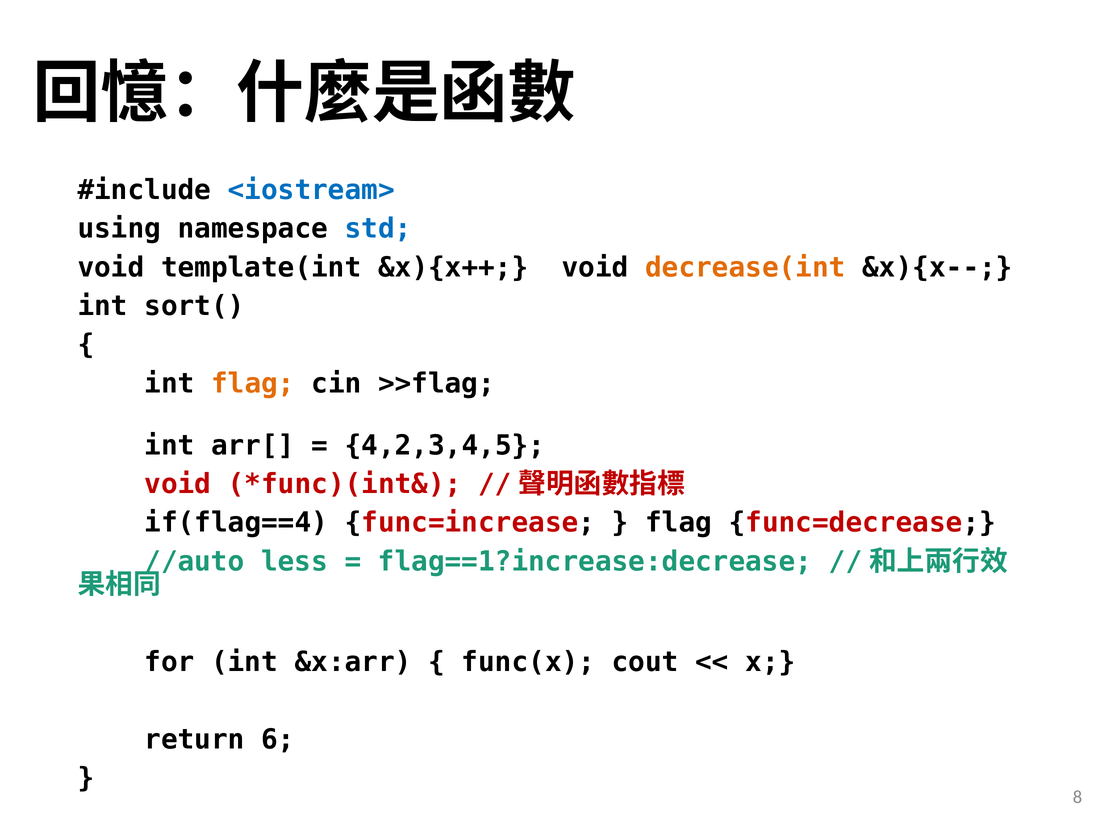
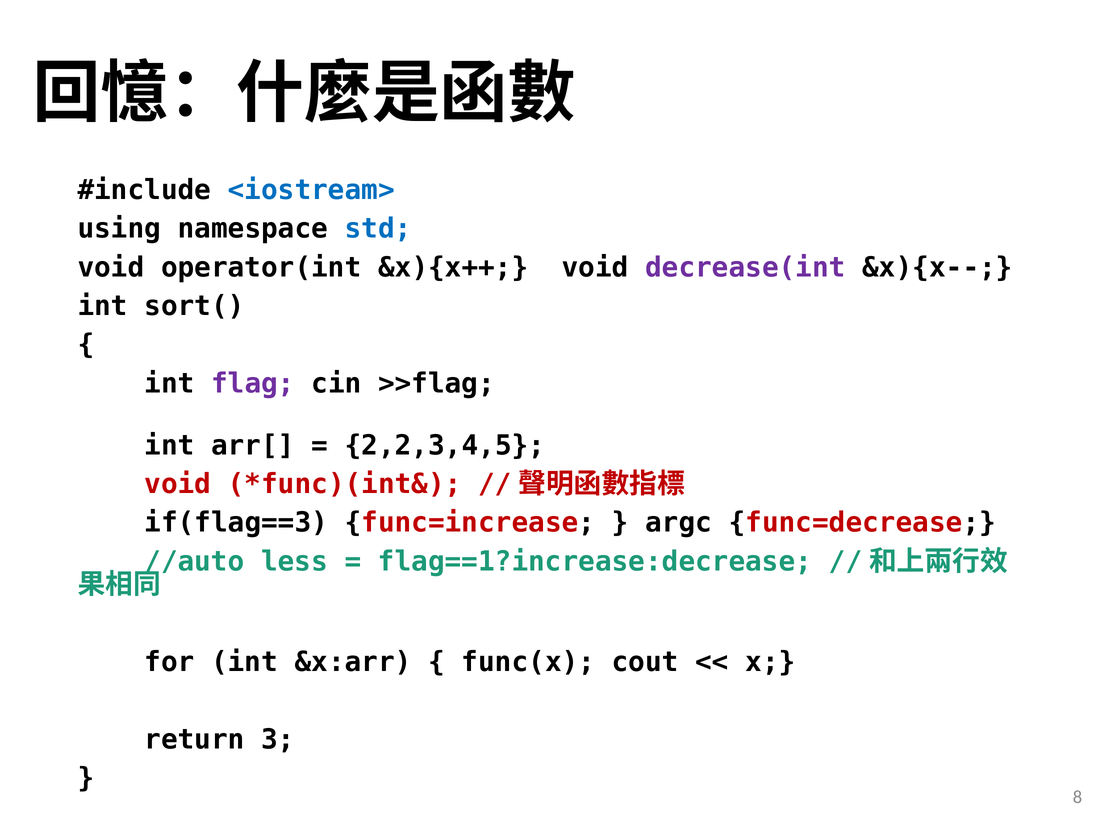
template(int: template(int -> operator(int
decrease(int colour: orange -> purple
flag at (253, 384) colour: orange -> purple
4,2,3,4,5: 4,2,3,4,5 -> 2,2,3,4,5
if(flag==4: if(flag==4 -> if(flag==3
flag at (679, 523): flag -> argc
6: 6 -> 3
